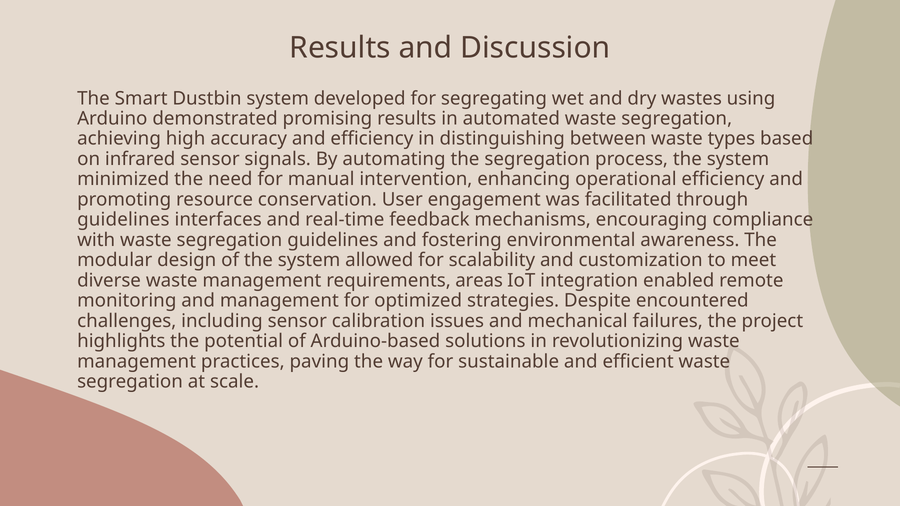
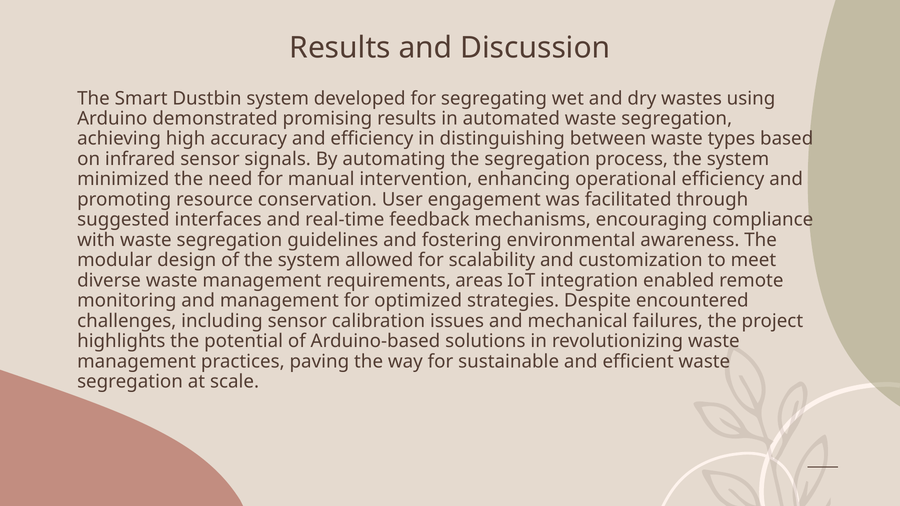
guidelines at (123, 220): guidelines -> suggested
